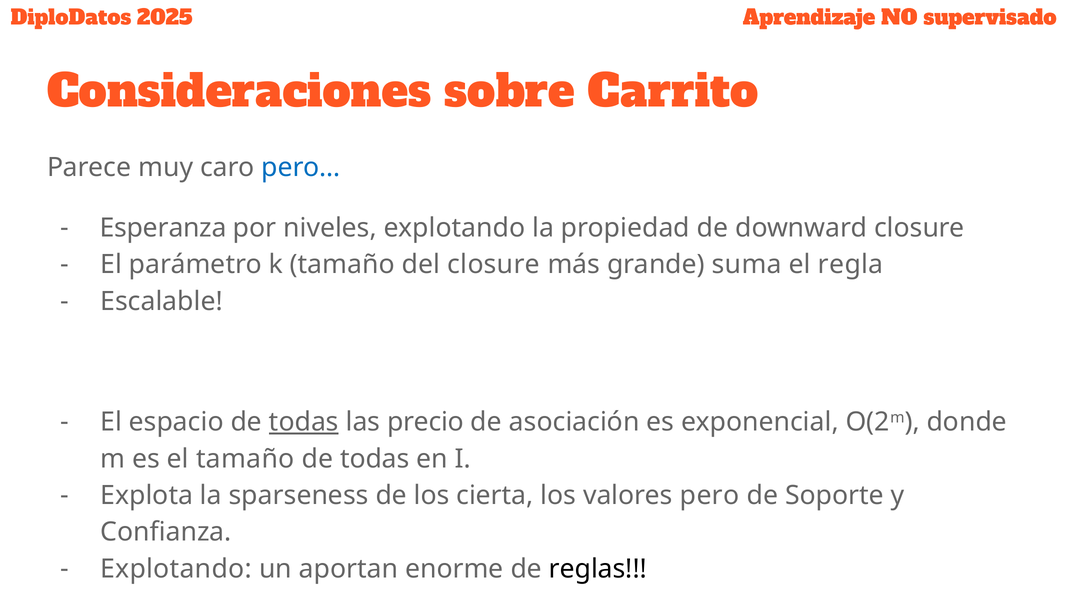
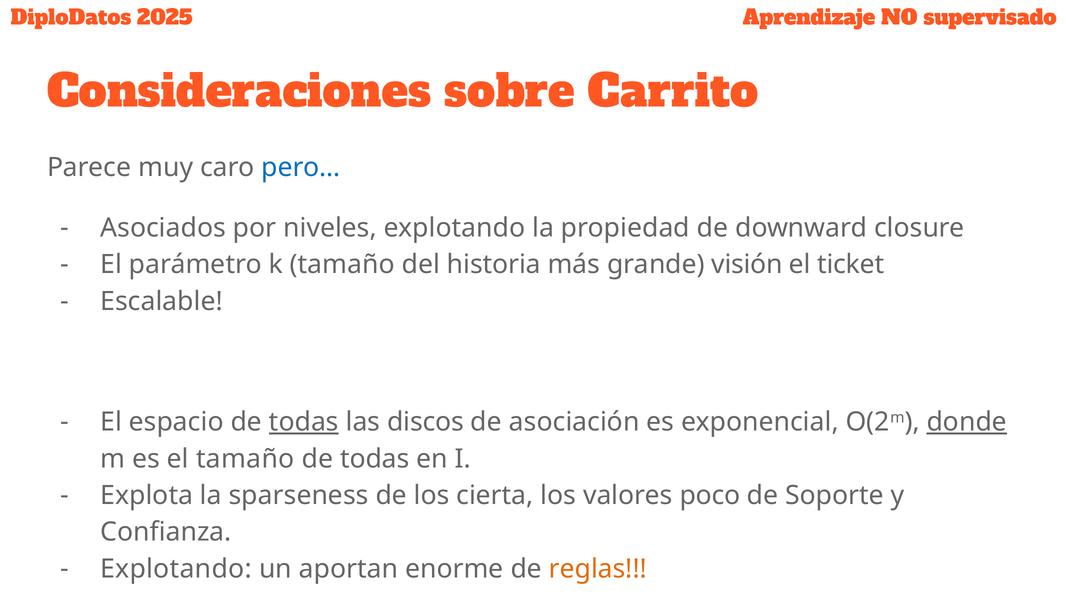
Esperanza: Esperanza -> Asociados
del closure: closure -> historia
suma: suma -> visión
regla: regla -> ticket
precio: precio -> discos
donde underline: none -> present
pero: pero -> poco
reglas colour: black -> orange
